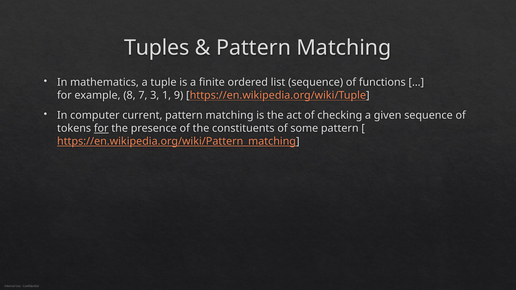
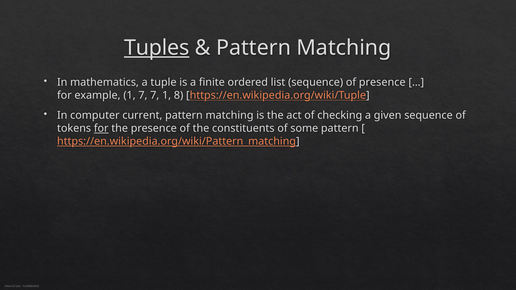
Tuples underline: none -> present
of functions: functions -> presence
example 8: 8 -> 1
7 3: 3 -> 7
9: 9 -> 8
